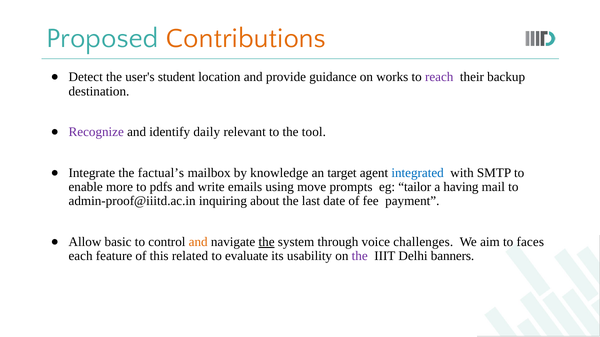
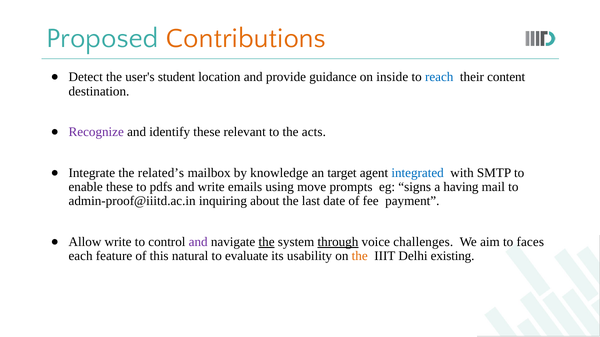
works: works -> inside
reach colour: purple -> blue
backup: backup -> content
identify daily: daily -> these
tool: tool -> acts
factual’s: factual’s -> related’s
enable more: more -> these
tailor: tailor -> signs
Allow basic: basic -> write
and at (198, 242) colour: orange -> purple
through underline: none -> present
related: related -> natural
the at (360, 256) colour: purple -> orange
banners: banners -> existing
